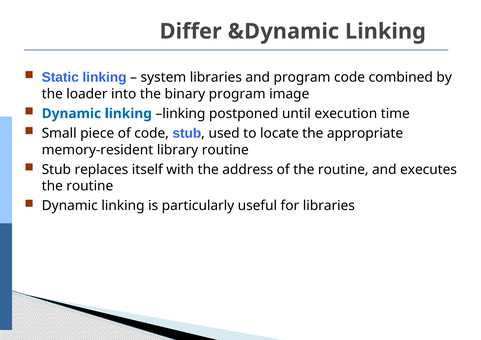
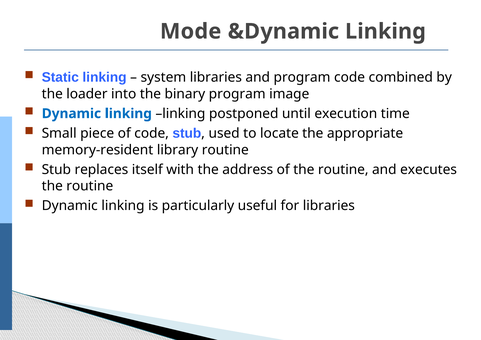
Differ: Differ -> Mode
